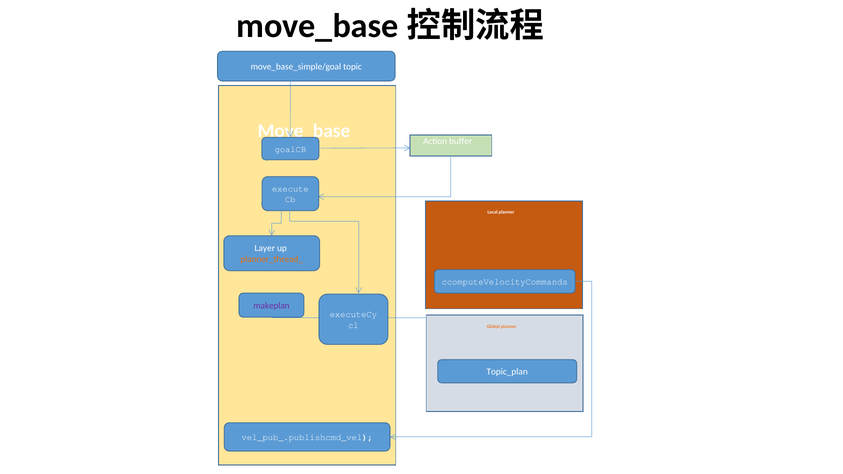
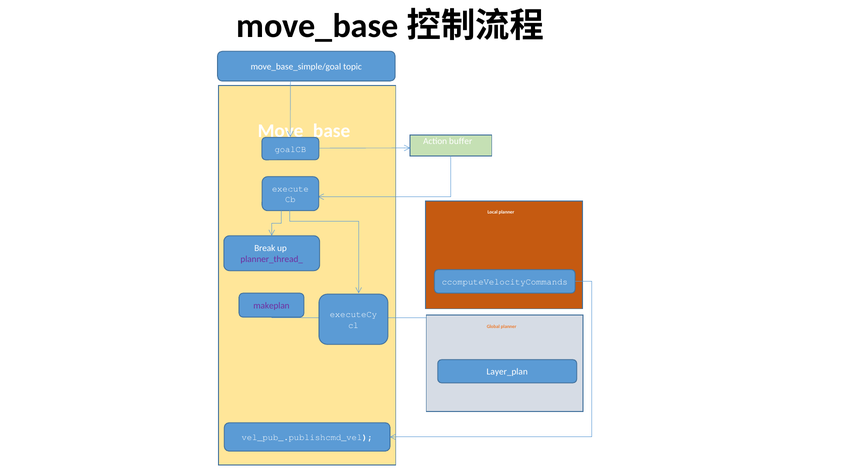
Layer: Layer -> Break
planner_thread_ colour: orange -> purple
Topic_plan: Topic_plan -> Layer_plan
